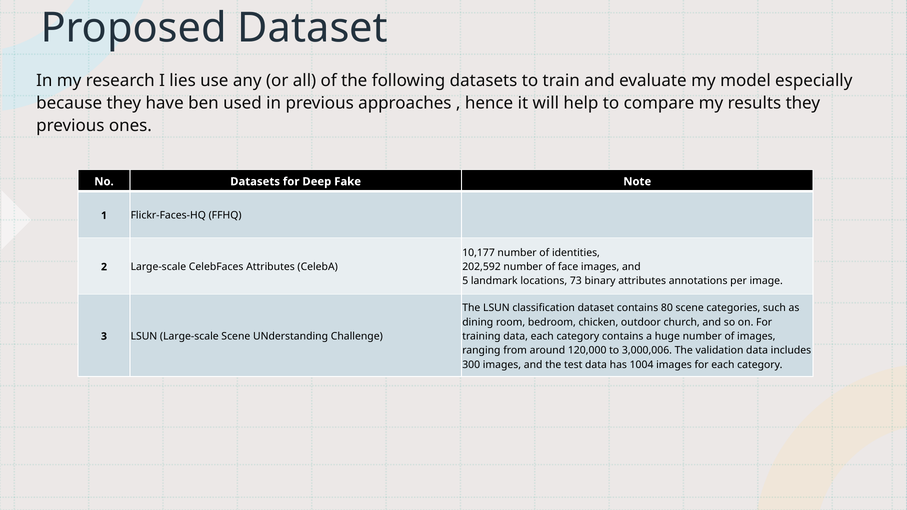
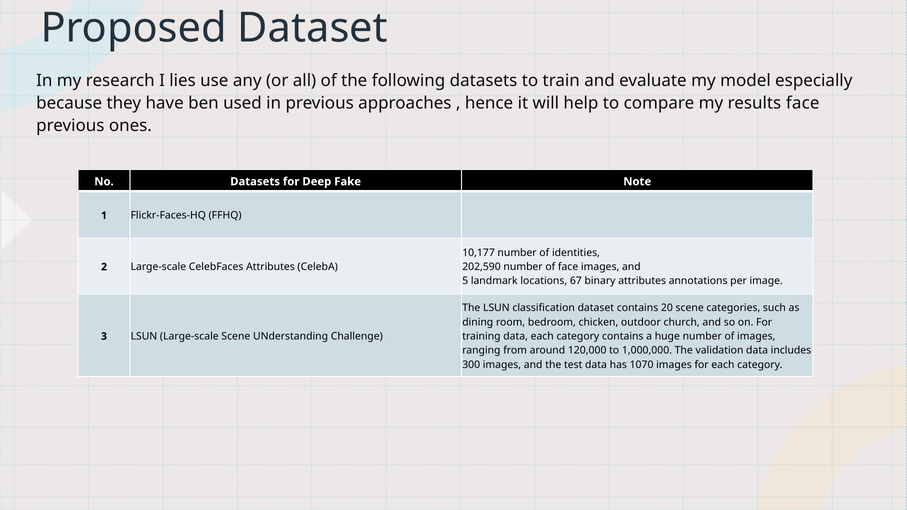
results they: they -> face
202,592: 202,592 -> 202,590
73: 73 -> 67
80: 80 -> 20
3,000,006: 3,000,006 -> 1,000,000
1004: 1004 -> 1070
